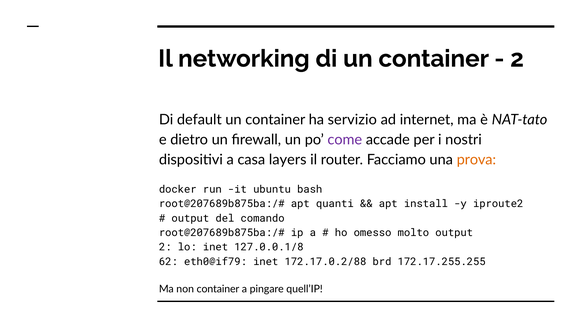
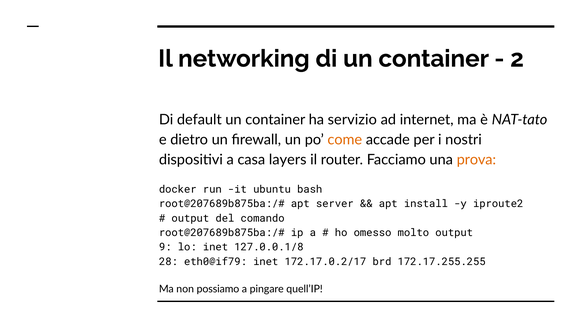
come colour: purple -> orange
quanti: quanti -> server
2 at (165, 247): 2 -> 9
62: 62 -> 28
172.17.0.2/88: 172.17.0.2/88 -> 172.17.0.2/17
non container: container -> possiamo
